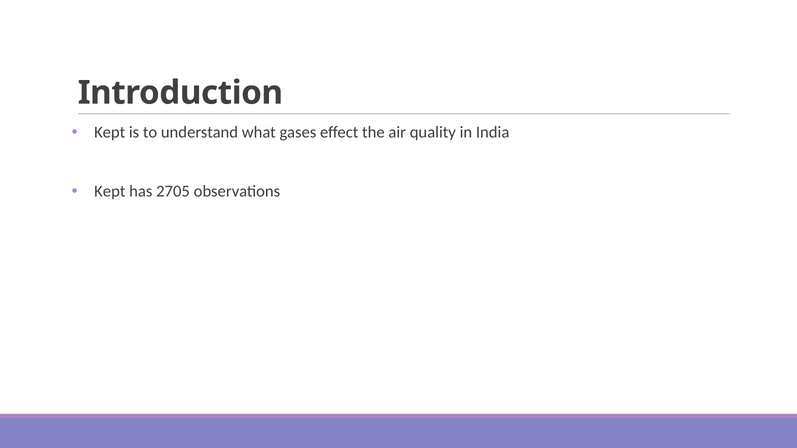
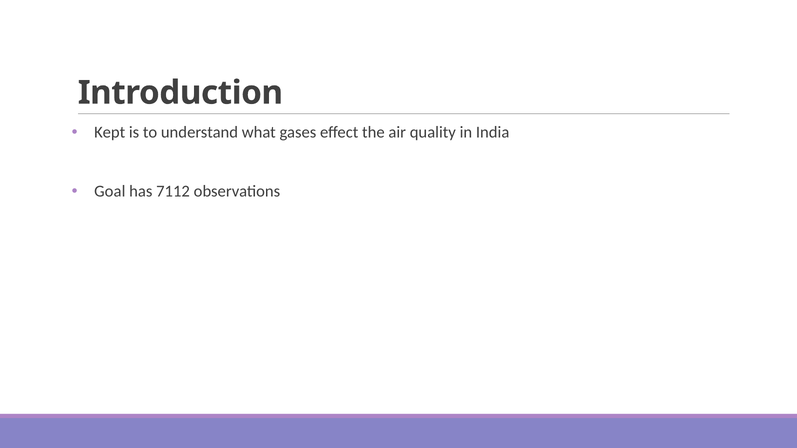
Kept at (110, 192): Kept -> Goal
2705: 2705 -> 7112
